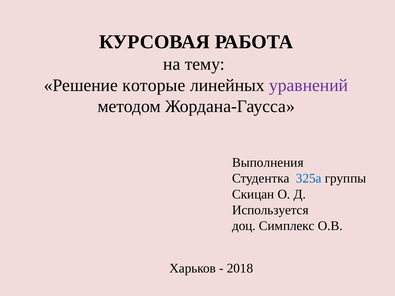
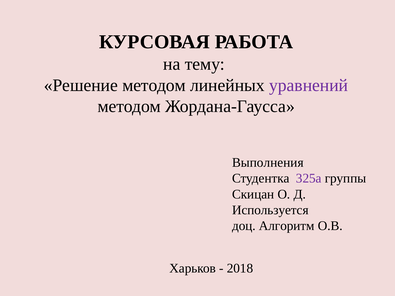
Решение которые: которые -> методом
325а colour: blue -> purple
Симплекс: Симплекс -> Алгоритм
